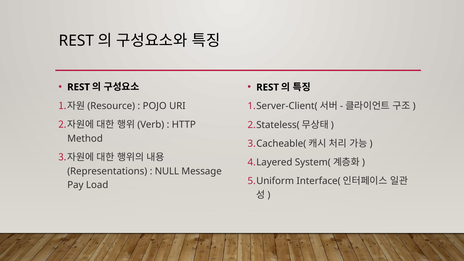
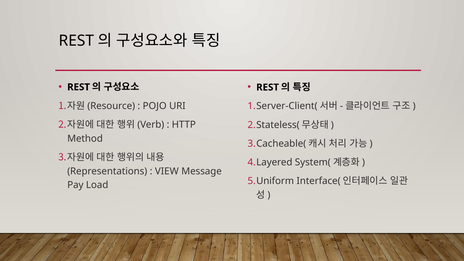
NULL: NULL -> VIEW
